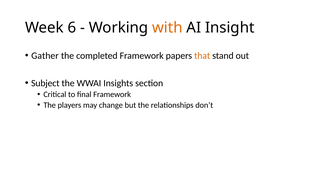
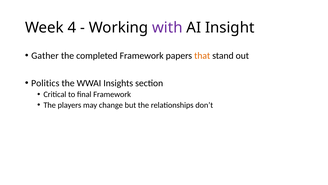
6: 6 -> 4
with colour: orange -> purple
Subject: Subject -> Politics
